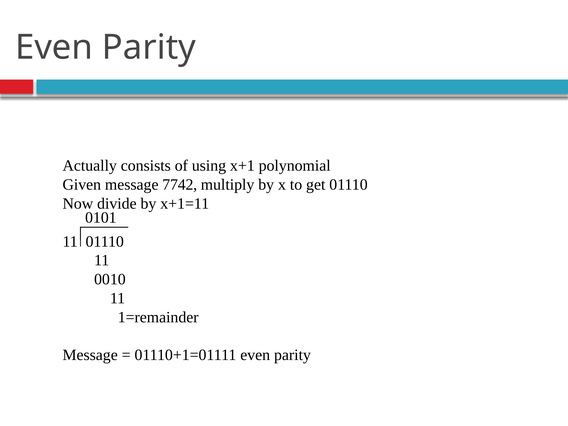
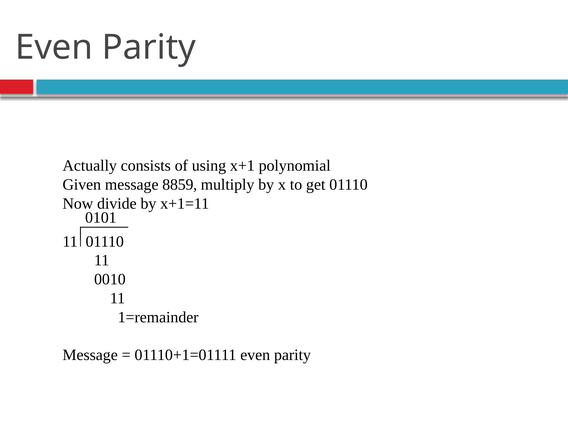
7742: 7742 -> 8859
